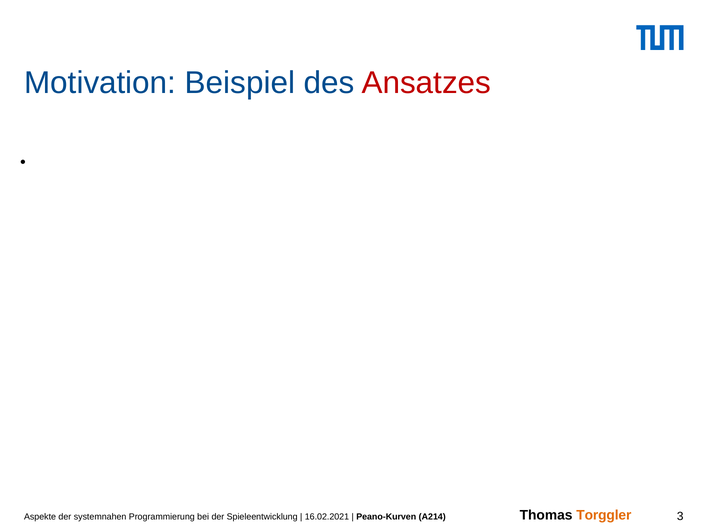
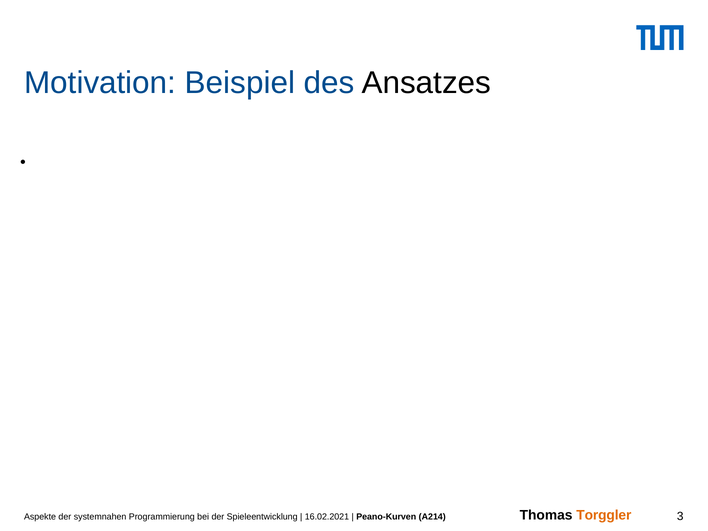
Ansatzes colour: red -> black
